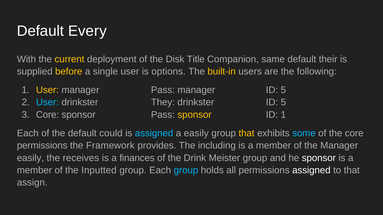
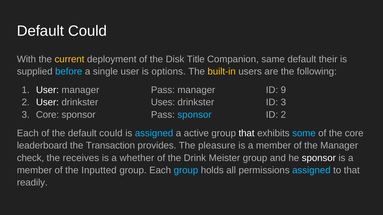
Every at (87, 31): Every -> Could
before colour: yellow -> light blue
User at (47, 90) colour: yellow -> white
manager ID 5: 5 -> 9
User at (47, 103) colour: light blue -> white
They: They -> Uses
drinkster ID 5: 5 -> 3
sponsor at (194, 115) colour: yellow -> light blue
ID 1: 1 -> 2
a easily: easily -> active
that at (247, 134) colour: yellow -> white
permissions at (42, 146): permissions -> leaderboard
Framework: Framework -> Transaction
including: including -> pleasure
easily at (30, 158): easily -> check
finances: finances -> whether
assigned at (311, 171) colour: white -> light blue
assign: assign -> readily
